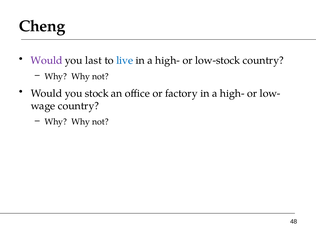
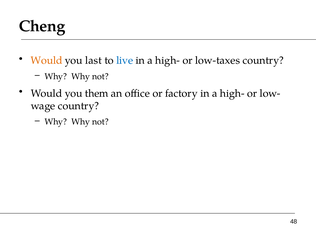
Would at (47, 61) colour: purple -> orange
low-stock: low-stock -> low-taxes
stock: stock -> them
